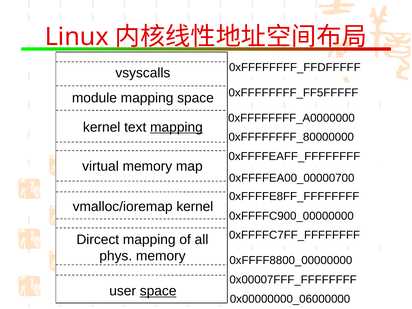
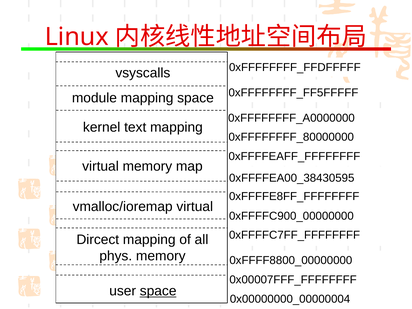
mapping at (176, 127) underline: present -> none
0xFFFFEA00_00000700: 0xFFFFEA00_00000700 -> 0xFFFFEA00_38430595
vmalloc/ioremap kernel: kernel -> virtual
0x00000000_06000000: 0x00000000_06000000 -> 0x00000000_00000004
